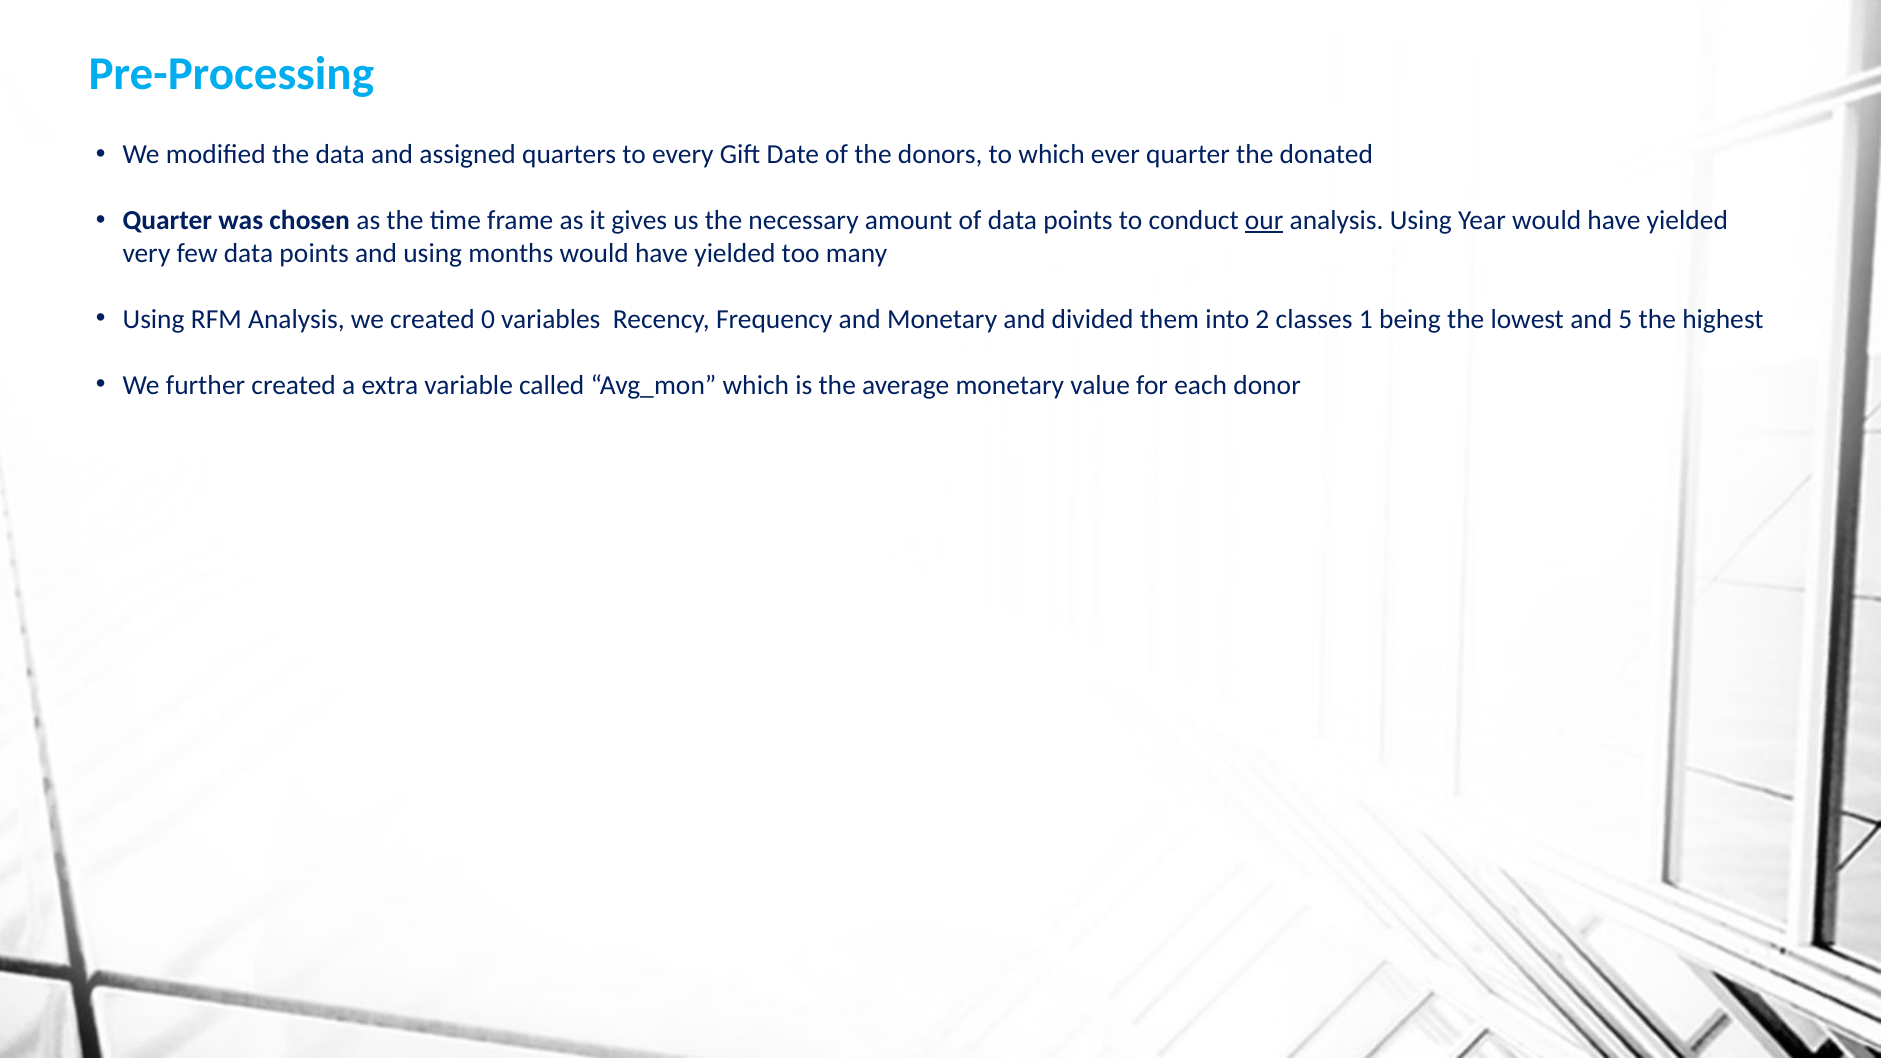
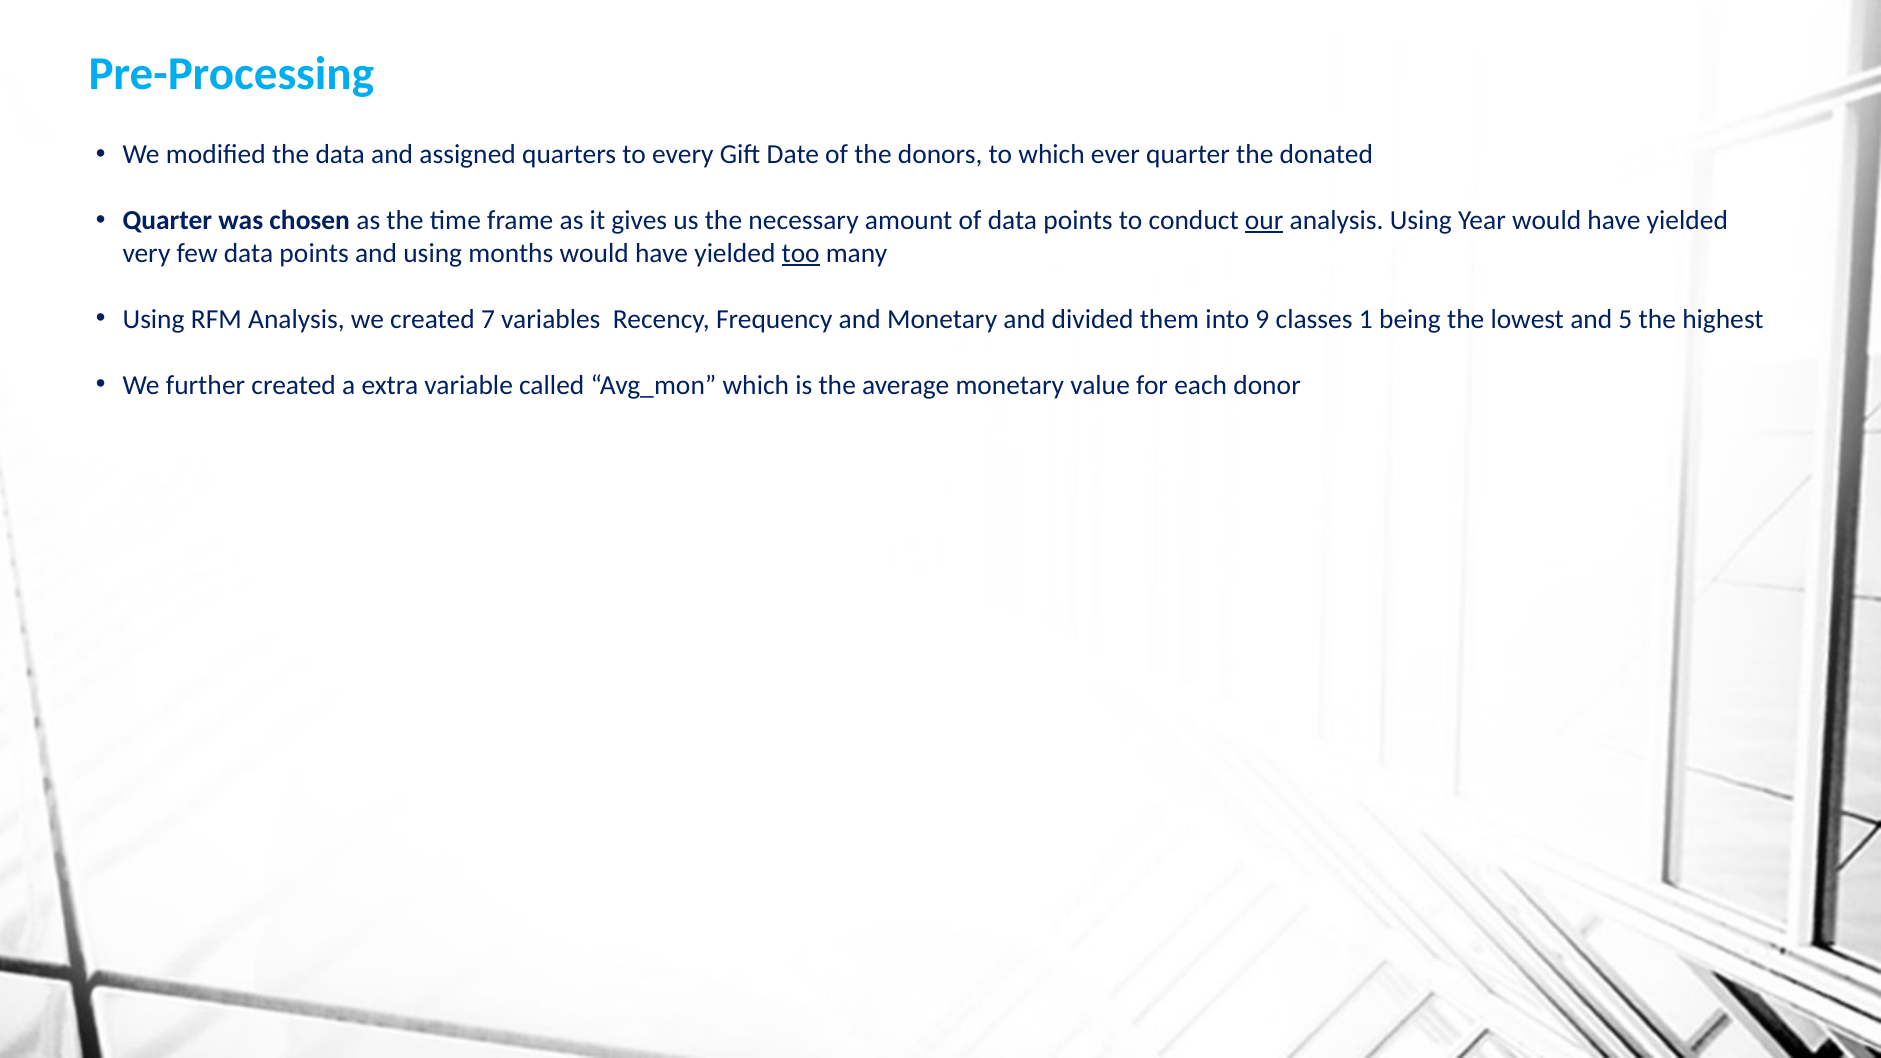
too underline: none -> present
0: 0 -> 7
2: 2 -> 9
